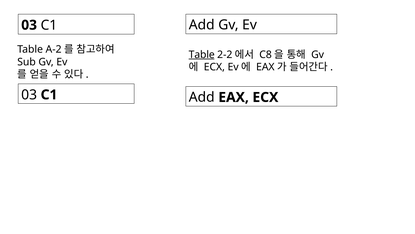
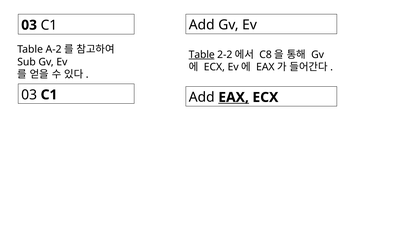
EAX at (234, 97) underline: none -> present
